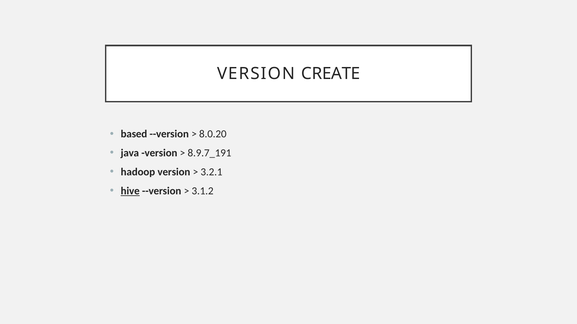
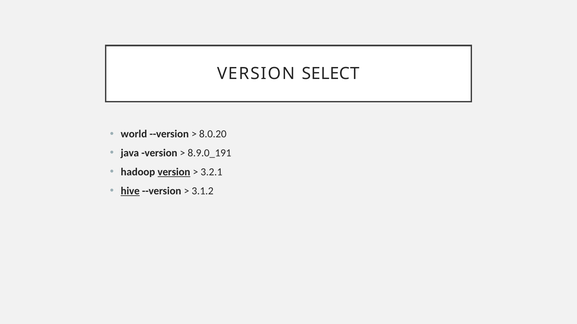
CREATE: CREATE -> SELECT
based: based -> world
8.9.7_191: 8.9.7_191 -> 8.9.0_191
version at (174, 172) underline: none -> present
